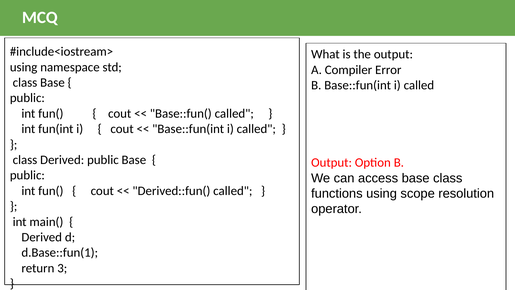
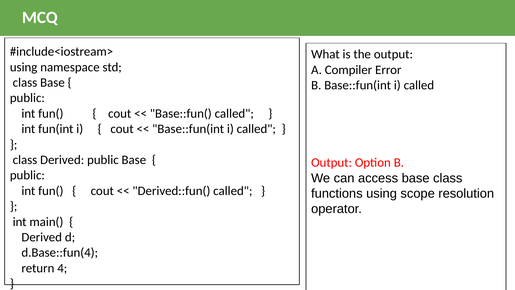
d.Base::fun(1: d.Base::fun(1 -> d.Base::fun(4
3: 3 -> 4
